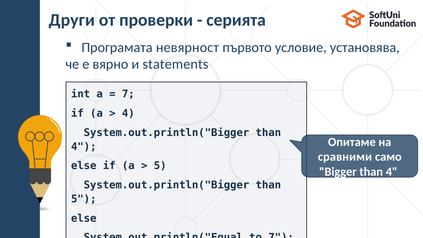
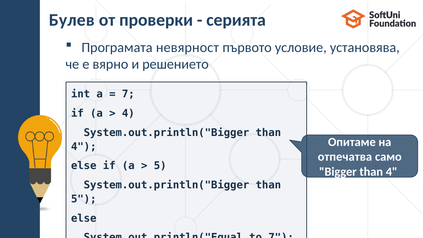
Други: Други -> Булев
statements: statements -> решението
сравними: сравними -> отпечатва
